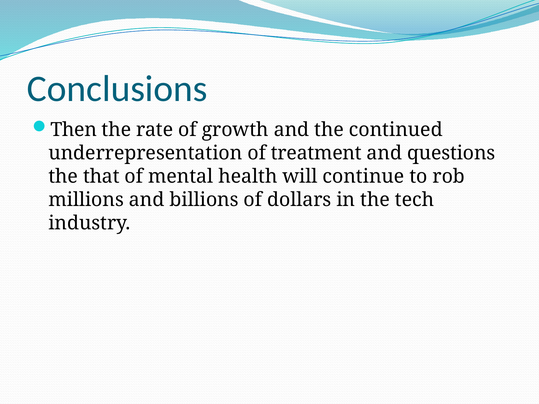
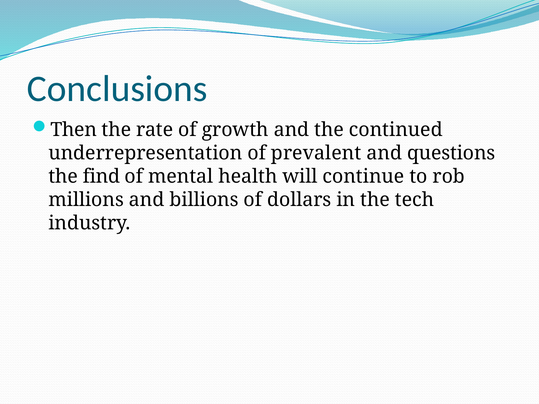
treatment: treatment -> prevalent
that: that -> find
